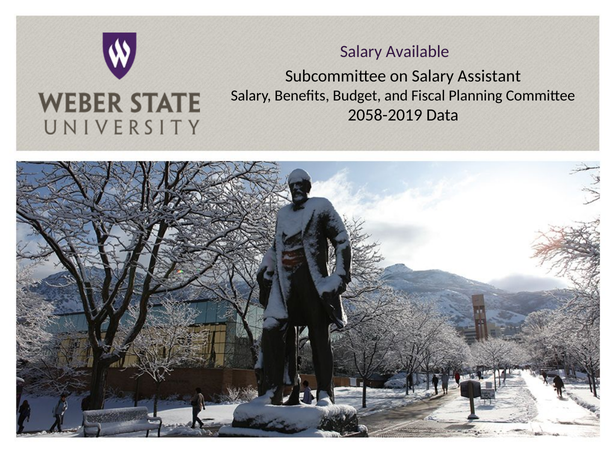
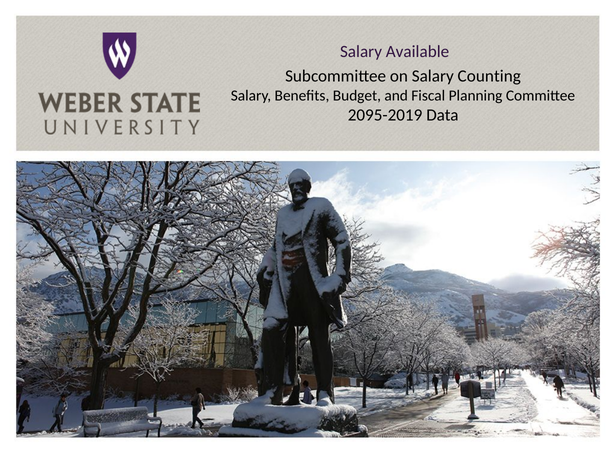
Assistant: Assistant -> Counting
2058-2019: 2058-2019 -> 2095-2019
